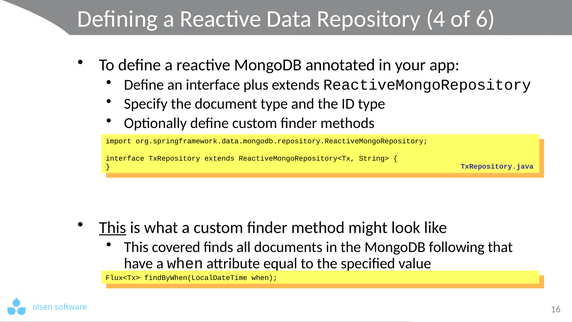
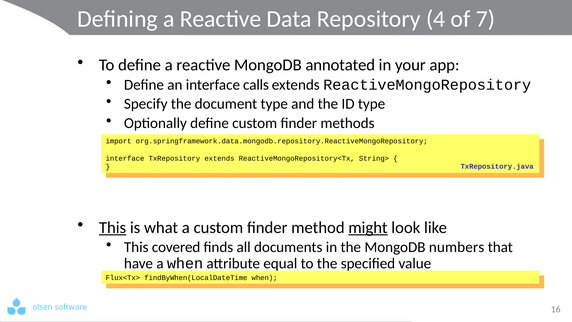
6: 6 -> 7
plus: plus -> calls
might underline: none -> present
following: following -> numbers
